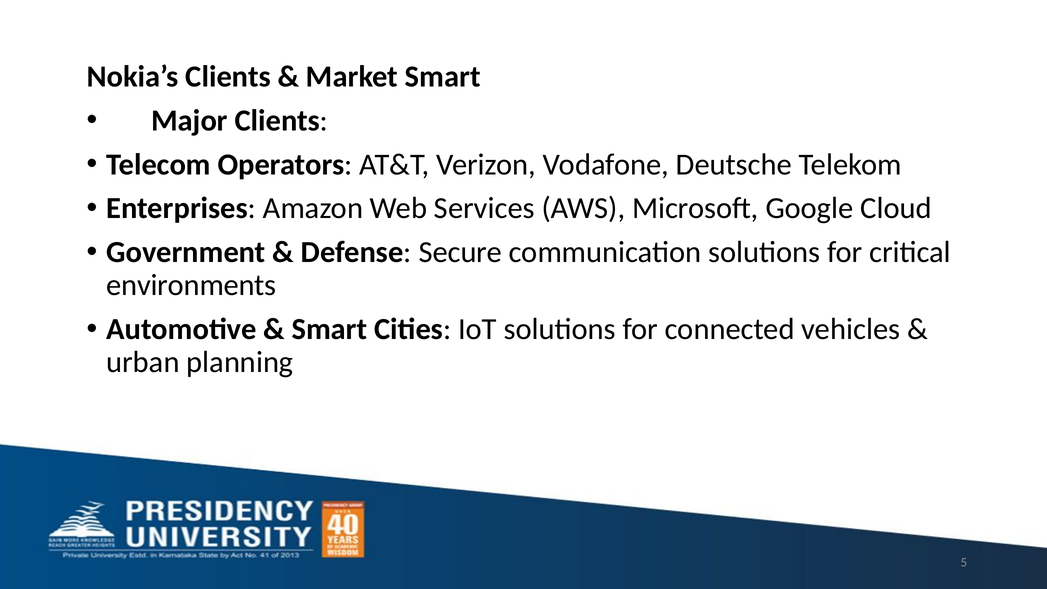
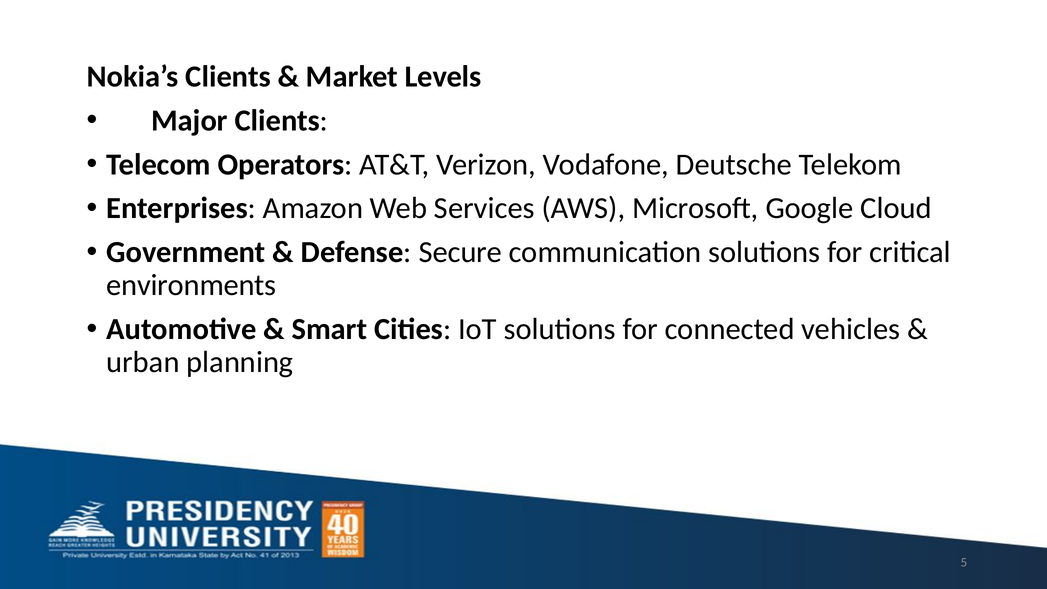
Market Smart: Smart -> Levels
